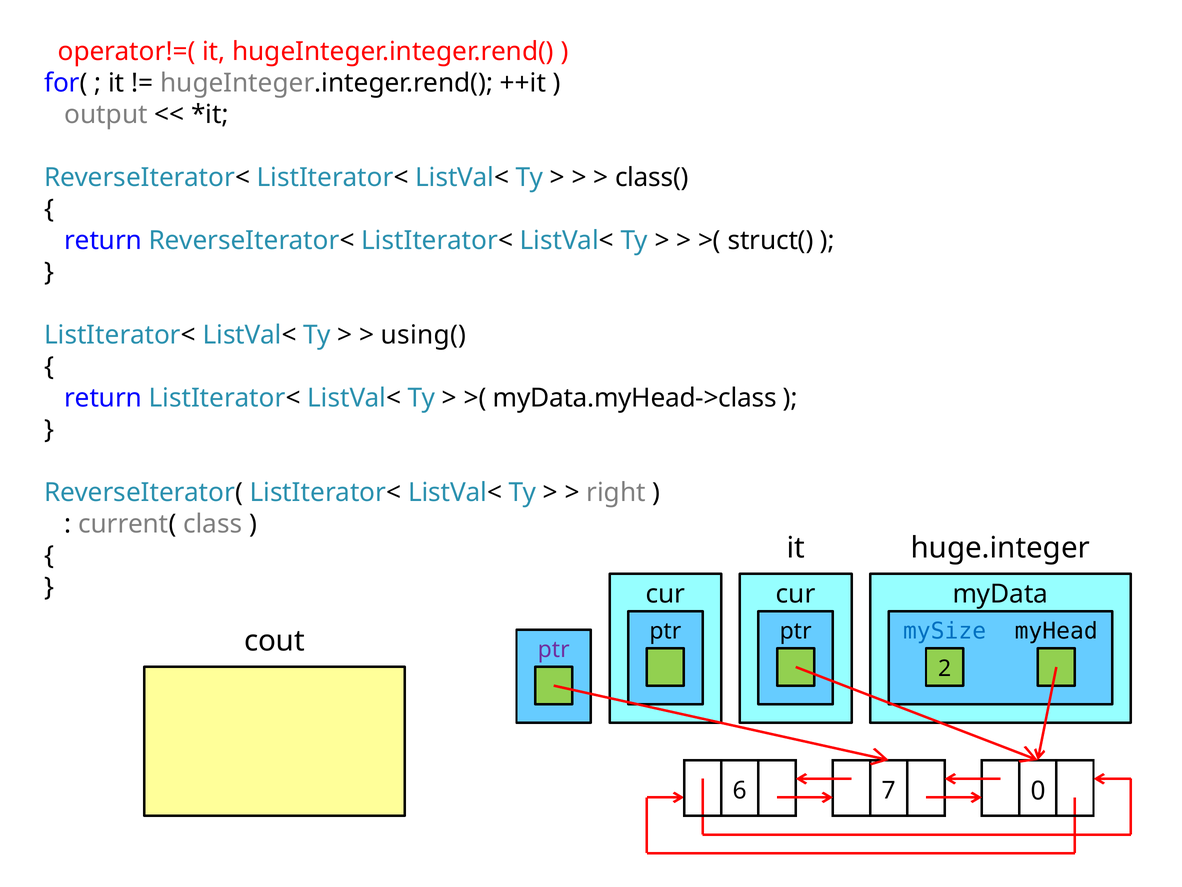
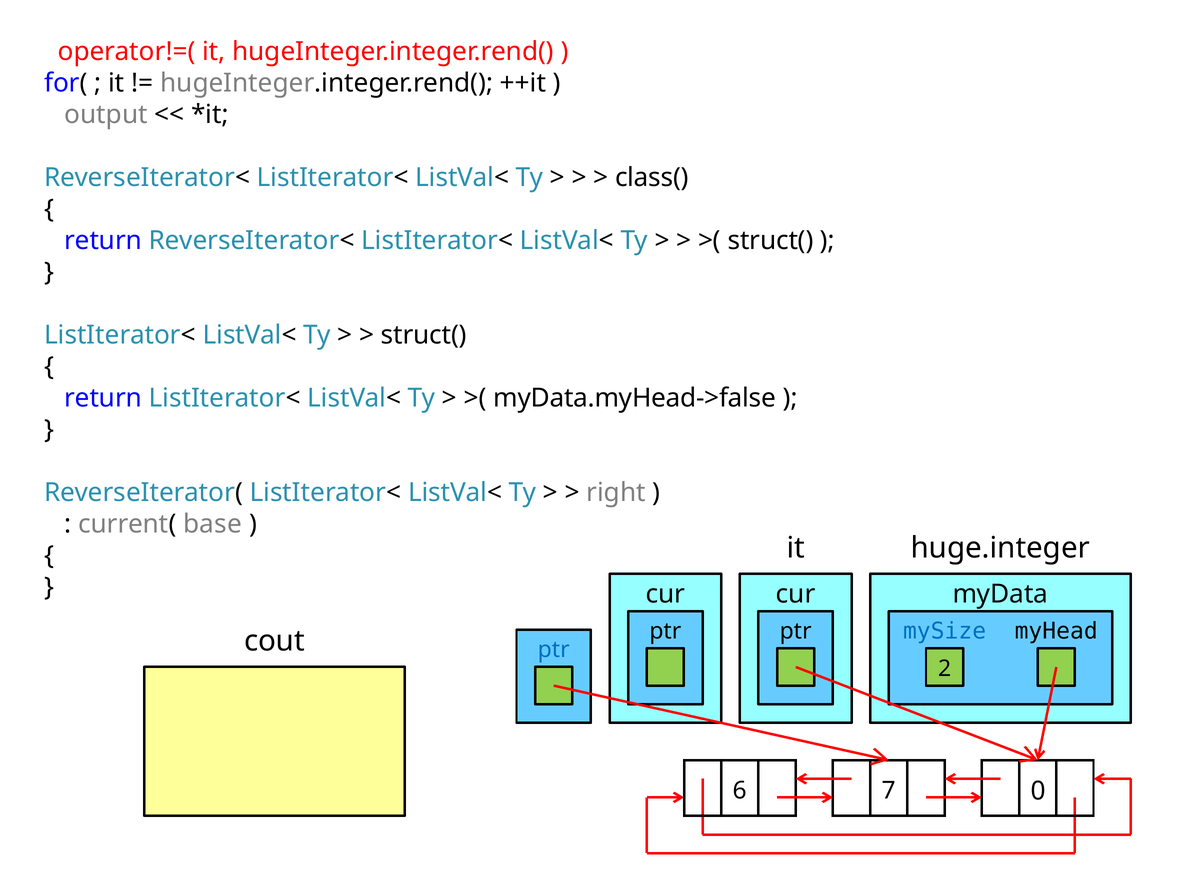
using( at (424, 335): using( -> struct(
myData.myHead->class: myData.myHead->class -> myData.myHead->false
class: class -> base
ptr at (554, 650) colour: purple -> blue
